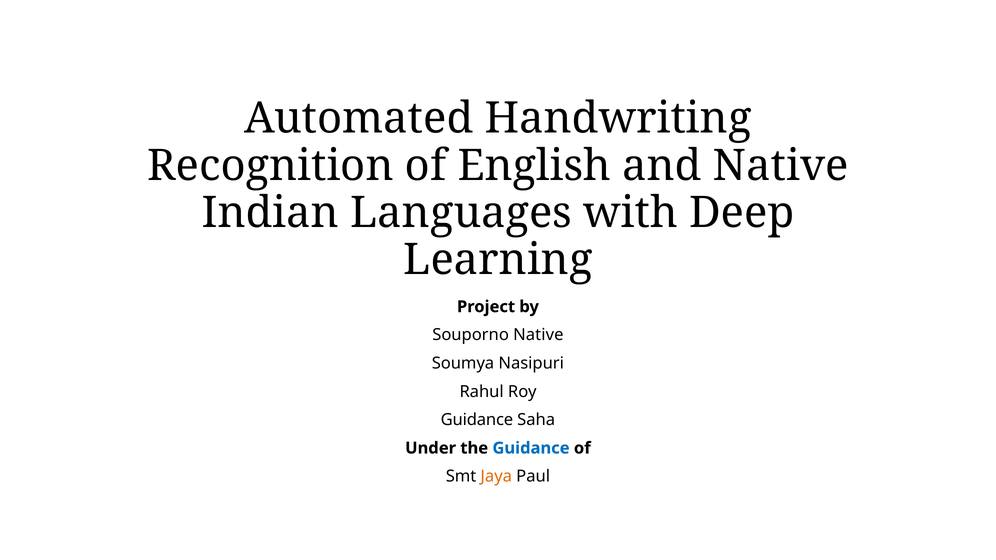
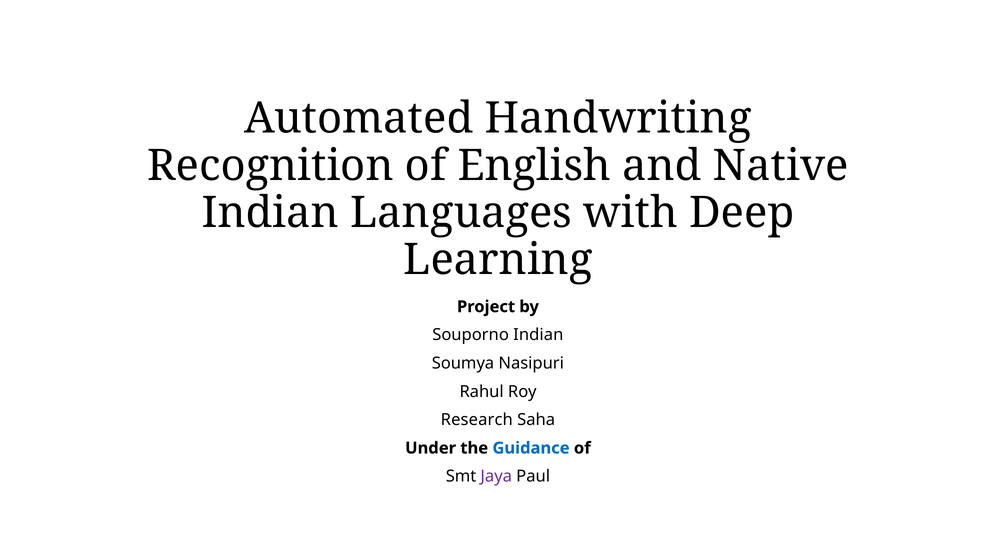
Souporno Native: Native -> Indian
Guidance at (477, 420): Guidance -> Research
Jaya colour: orange -> purple
